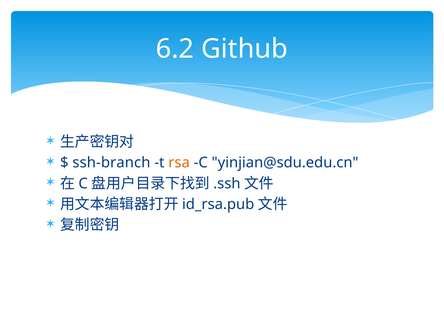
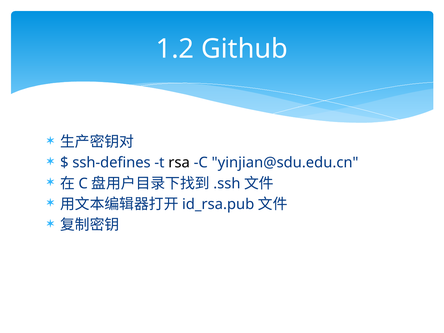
6.2: 6.2 -> 1.2
ssh-branch: ssh-branch -> ssh-defines
rsa colour: orange -> black
